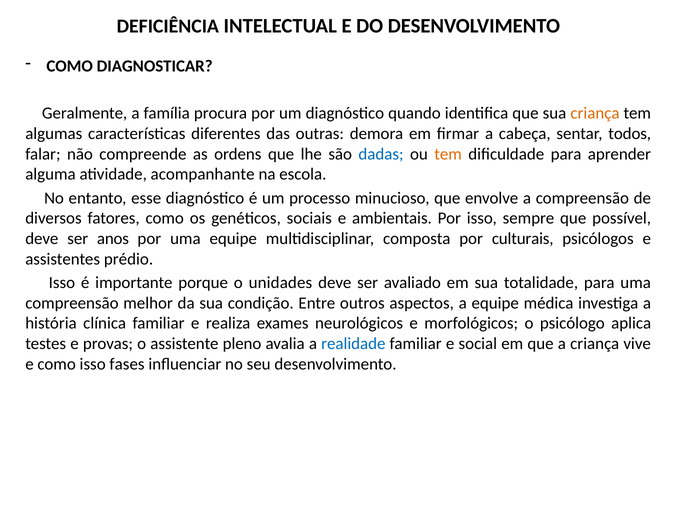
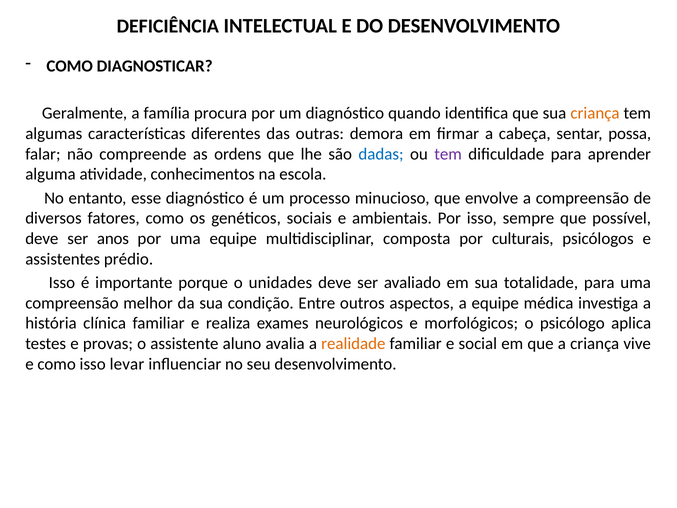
todos: todos -> possa
tem at (448, 154) colour: orange -> purple
acompanhante: acompanhante -> conhecimentos
pleno: pleno -> aluno
realidade colour: blue -> orange
fases: fases -> levar
